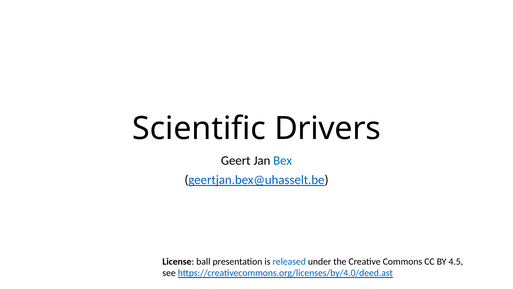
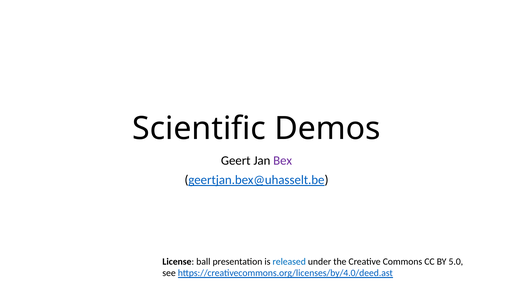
Drivers: Drivers -> Demos
Bex colour: blue -> purple
4.5: 4.5 -> 5.0
